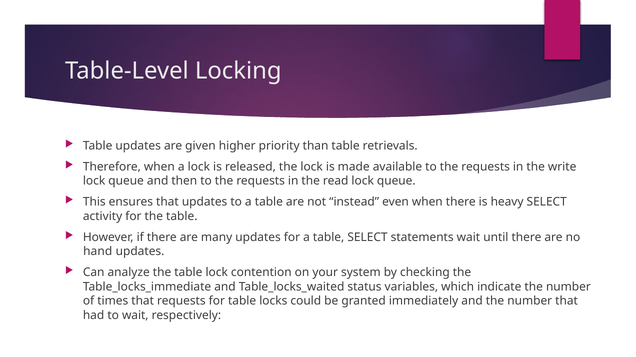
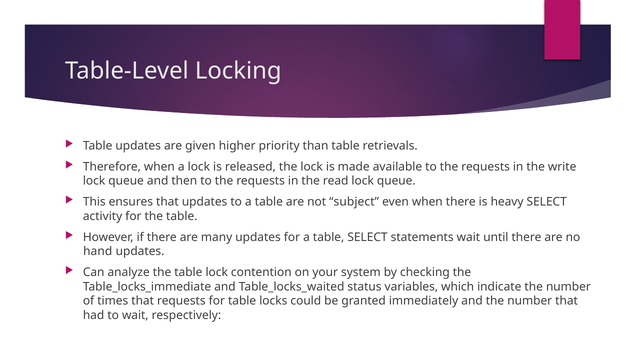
instead: instead -> subject
